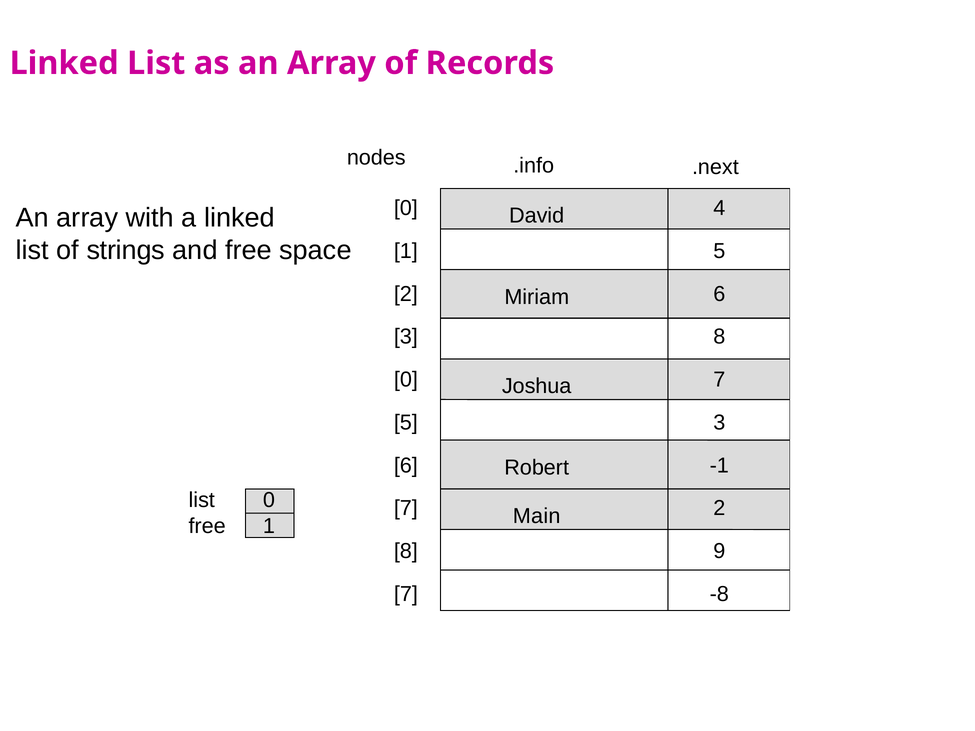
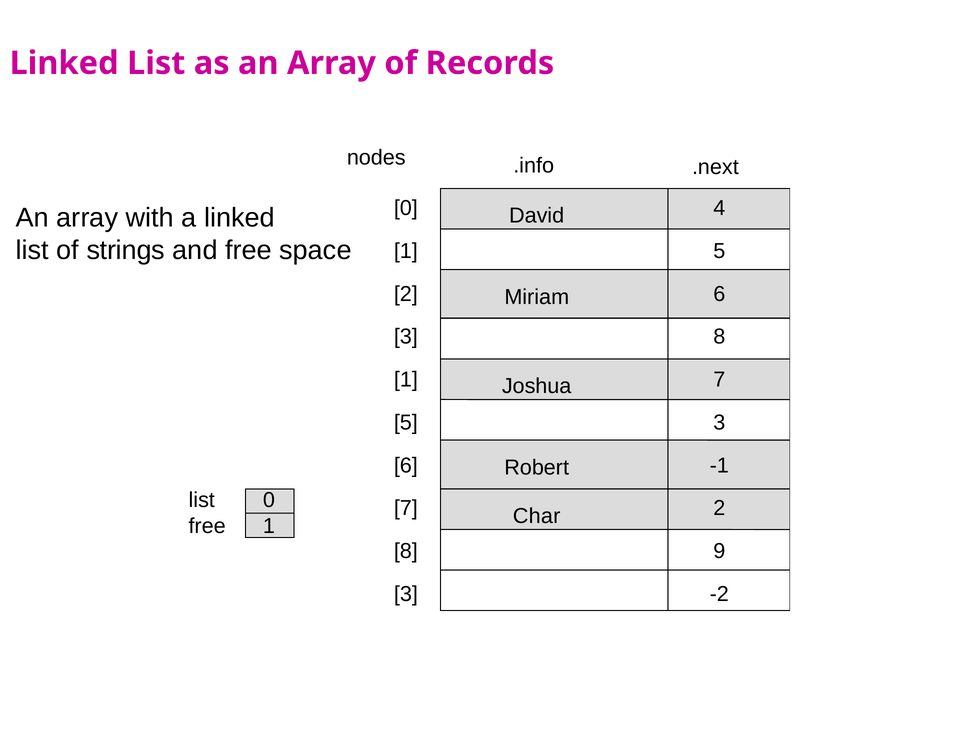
0 at (406, 380): 0 -> 1
Main: Main -> Char
7 at (406, 594): 7 -> 3
-8: -8 -> -2
